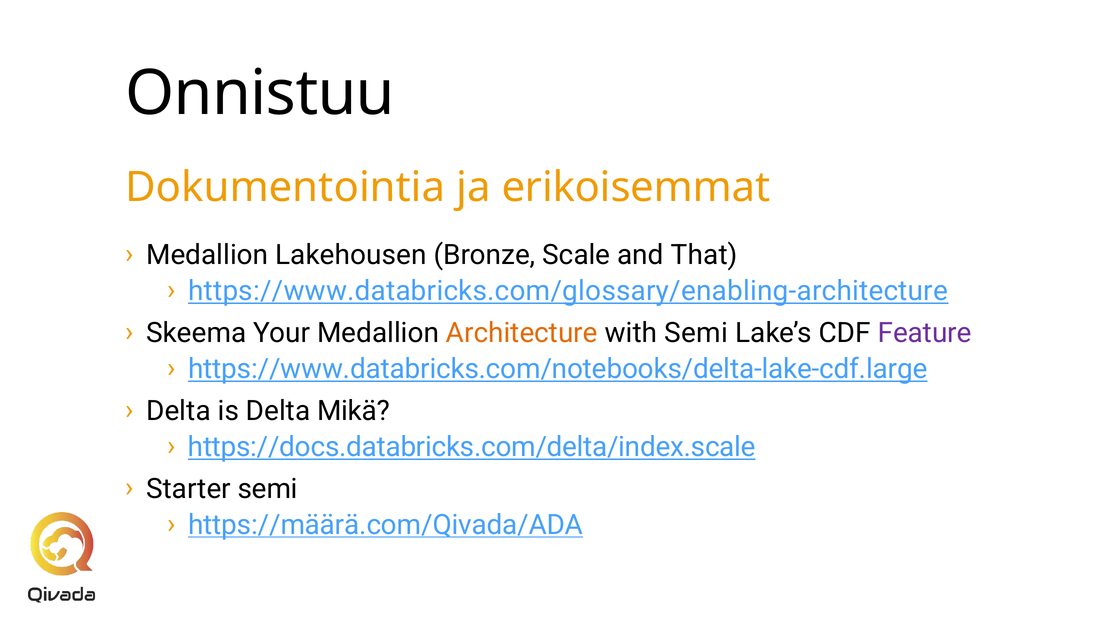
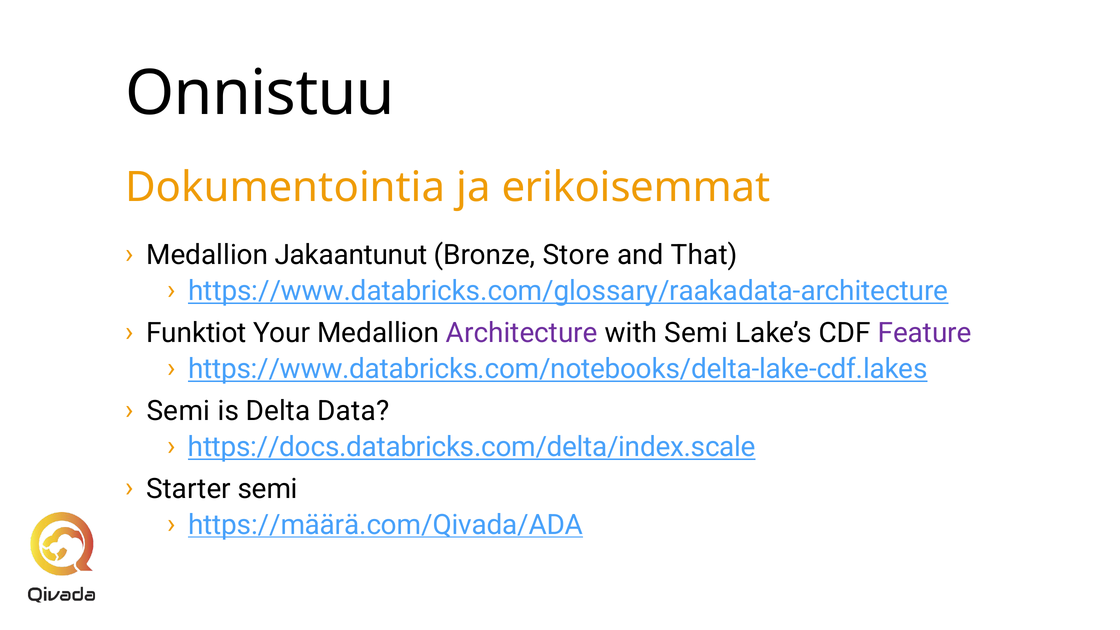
Lakehousen: Lakehousen -> Jakaantunut
Scale: Scale -> Store
https://www.databricks.com/glossary/enabling-architecture: https://www.databricks.com/glossary/enabling-architecture -> https://www.databricks.com/glossary/raakadata-architecture
Skeema: Skeema -> Funktiot
Architecture colour: orange -> purple
https://www.databricks.com/notebooks/delta-lake-cdf.large: https://www.databricks.com/notebooks/delta-lake-cdf.large -> https://www.databricks.com/notebooks/delta-lake-cdf.lakes
Delta at (178, 411): Delta -> Semi
Mikä: Mikä -> Data
